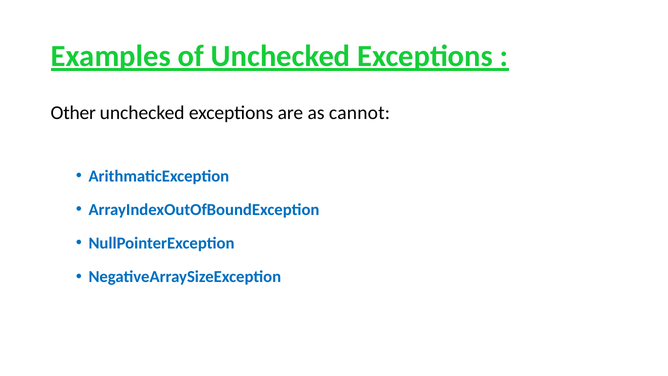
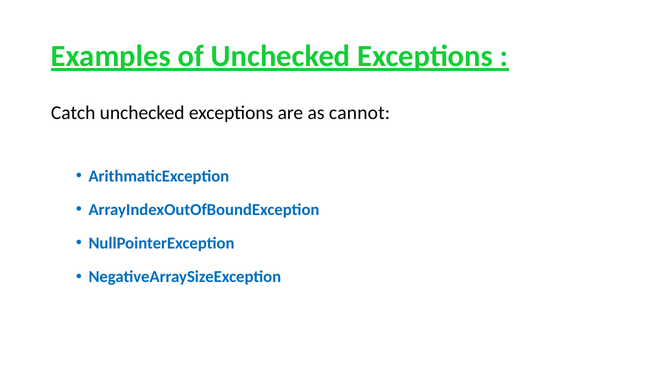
Other: Other -> Catch
